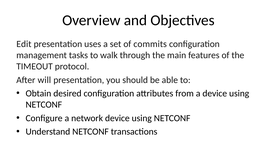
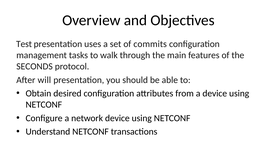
Edit: Edit -> Test
TIMEOUT: TIMEOUT -> SECONDS
